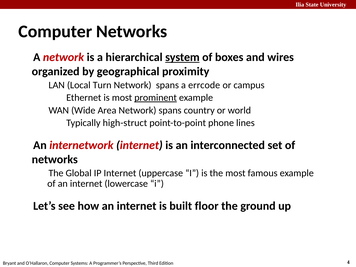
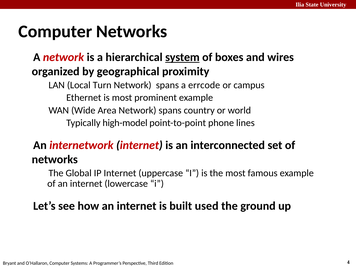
prominent underline: present -> none
high-struct: high-struct -> high-model
floor: floor -> used
